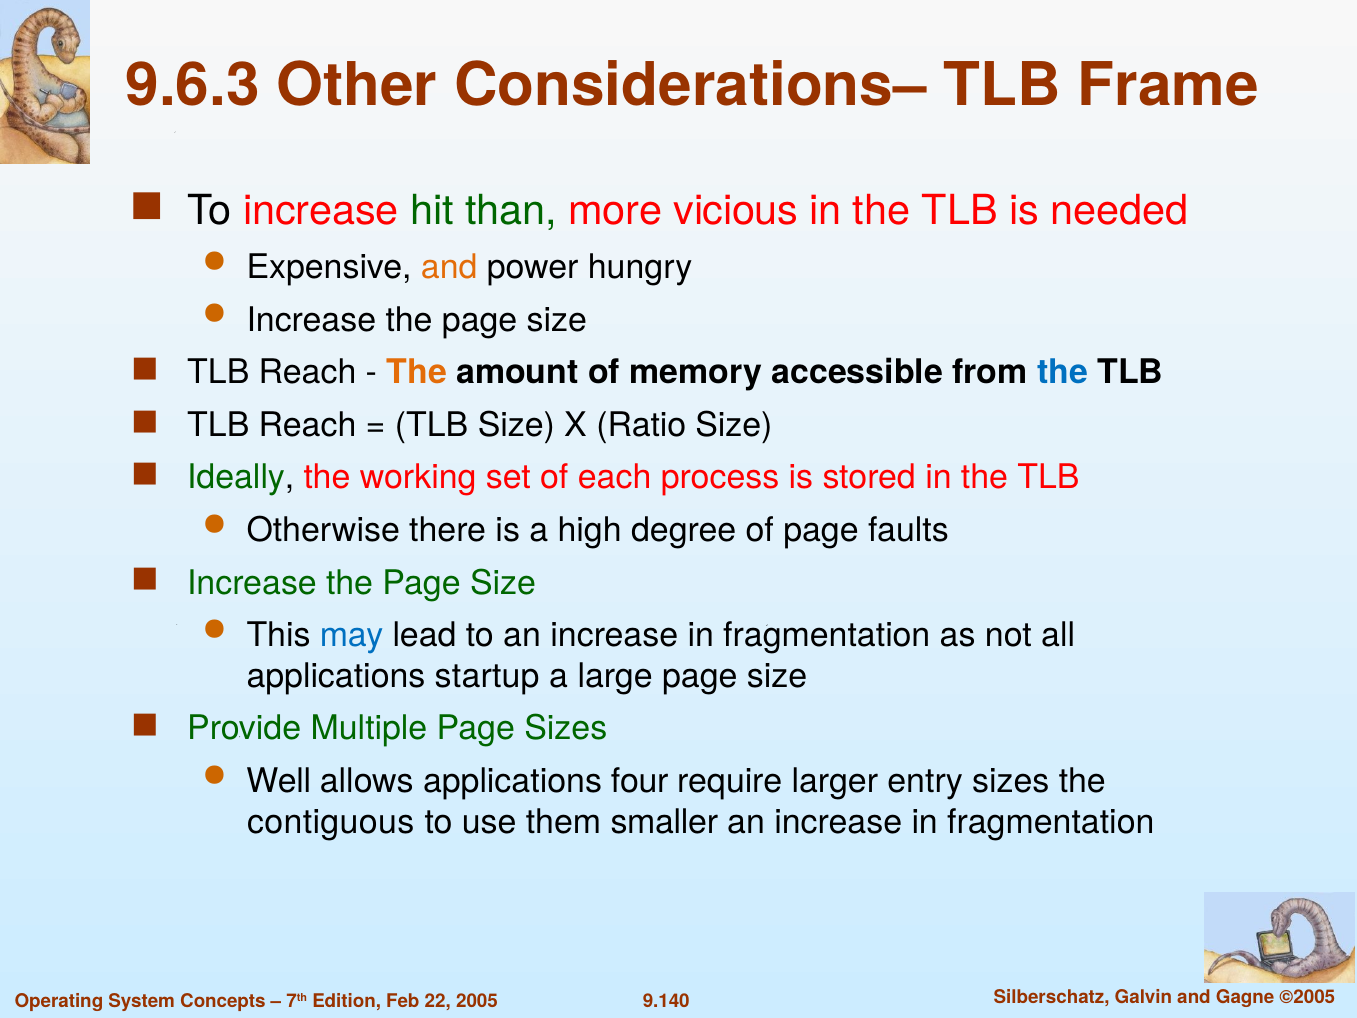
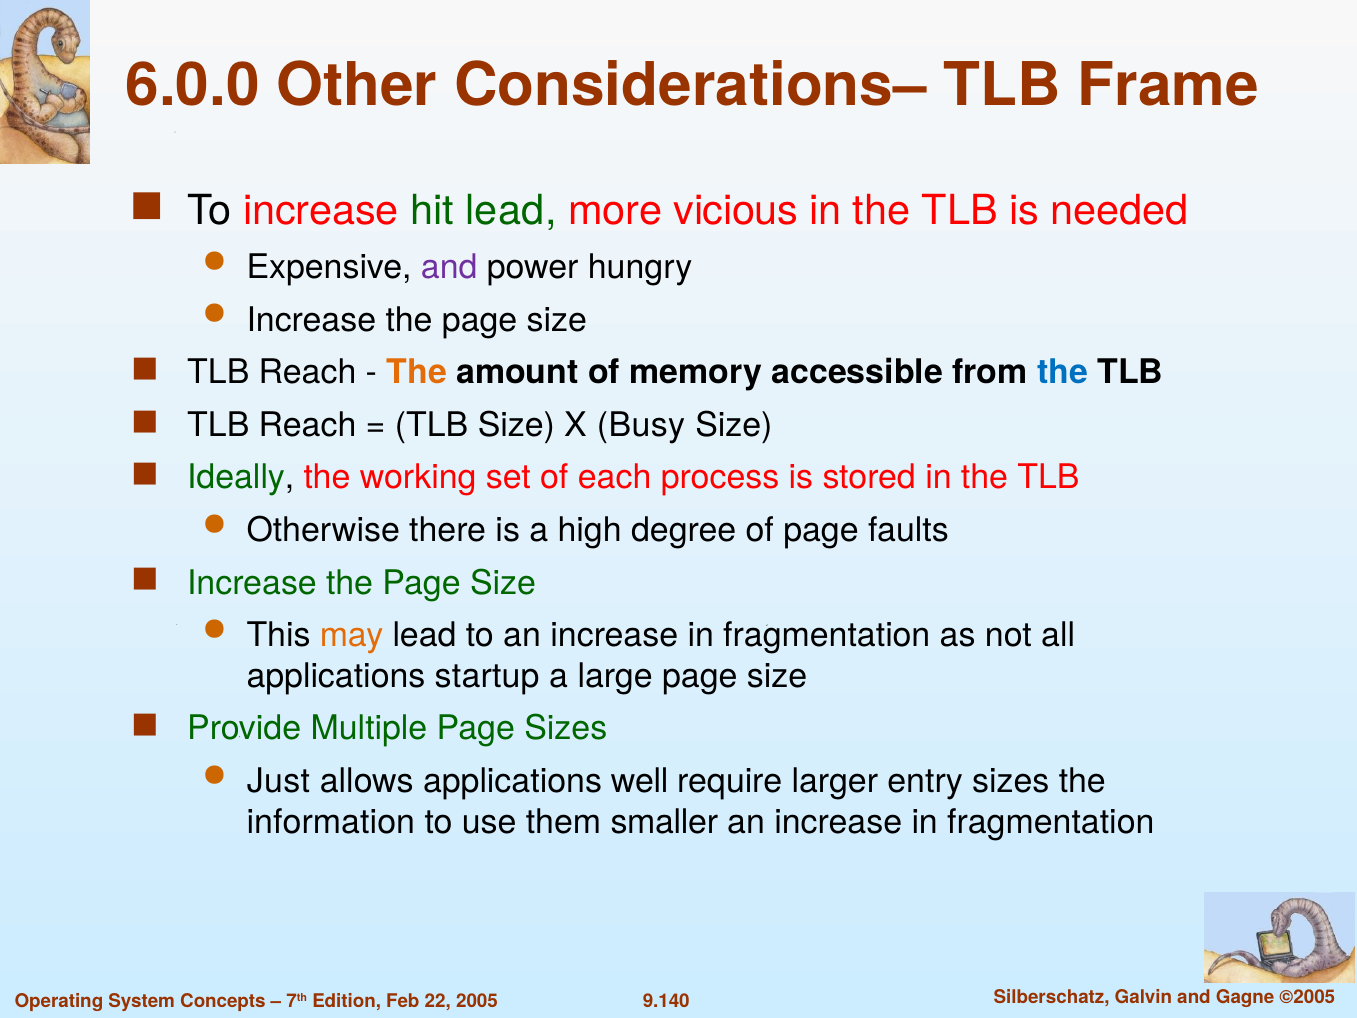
9.6.3: 9.6.3 -> 6.0.0
hit than: than -> lead
and at (449, 267) colour: orange -> purple
Ratio: Ratio -> Busy
may colour: blue -> orange
Well: Well -> Just
four: four -> well
contiguous: contiguous -> information
